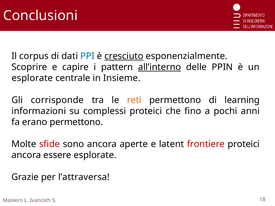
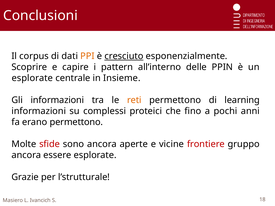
PPI colour: blue -> orange
all’interno underline: present -> none
Gli corrisponde: corrisponde -> informazioni
latent: latent -> vicine
frontiere proteici: proteici -> gruppo
l’attraversa: l’attraversa -> l’strutturale
